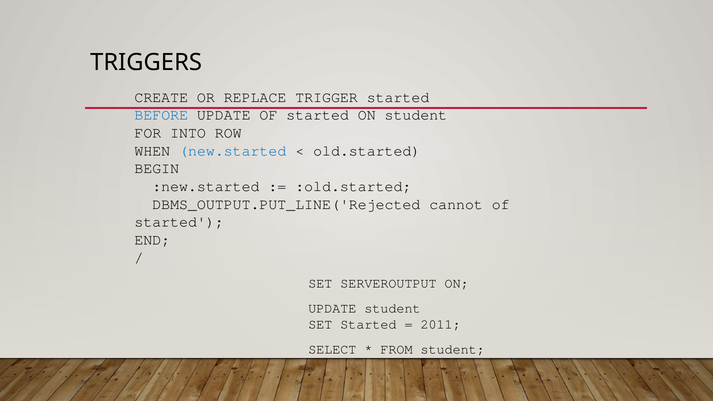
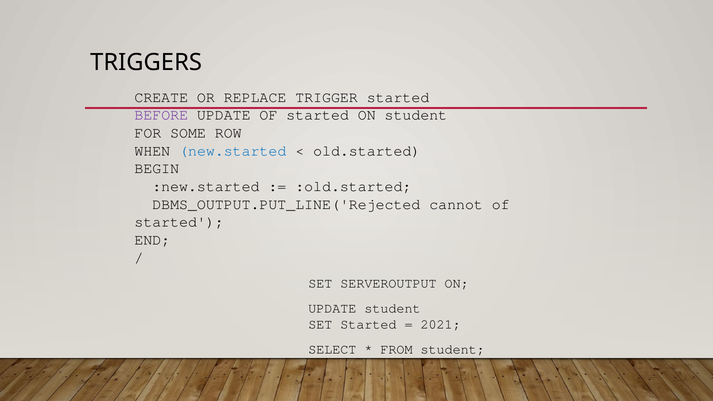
BEFORE colour: blue -> purple
INTO: INTO -> SOME
2011: 2011 -> 2021
